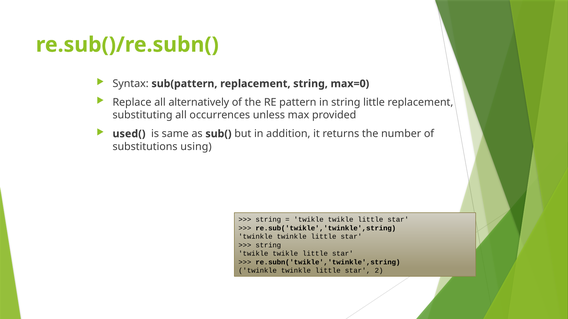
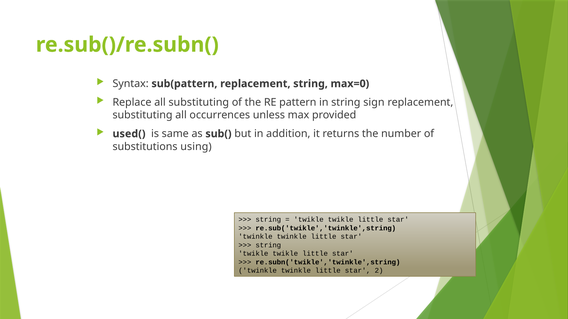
all alternatively: alternatively -> substituting
string little: little -> sign
